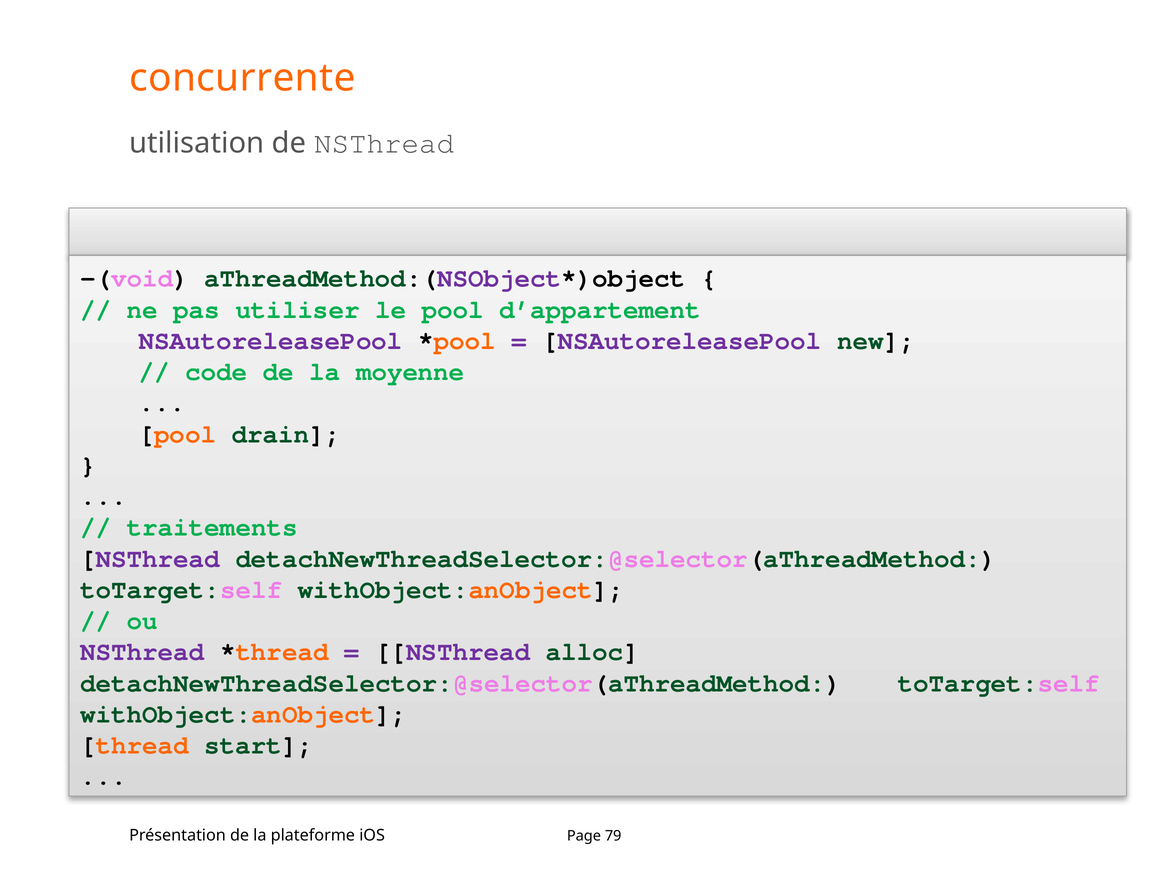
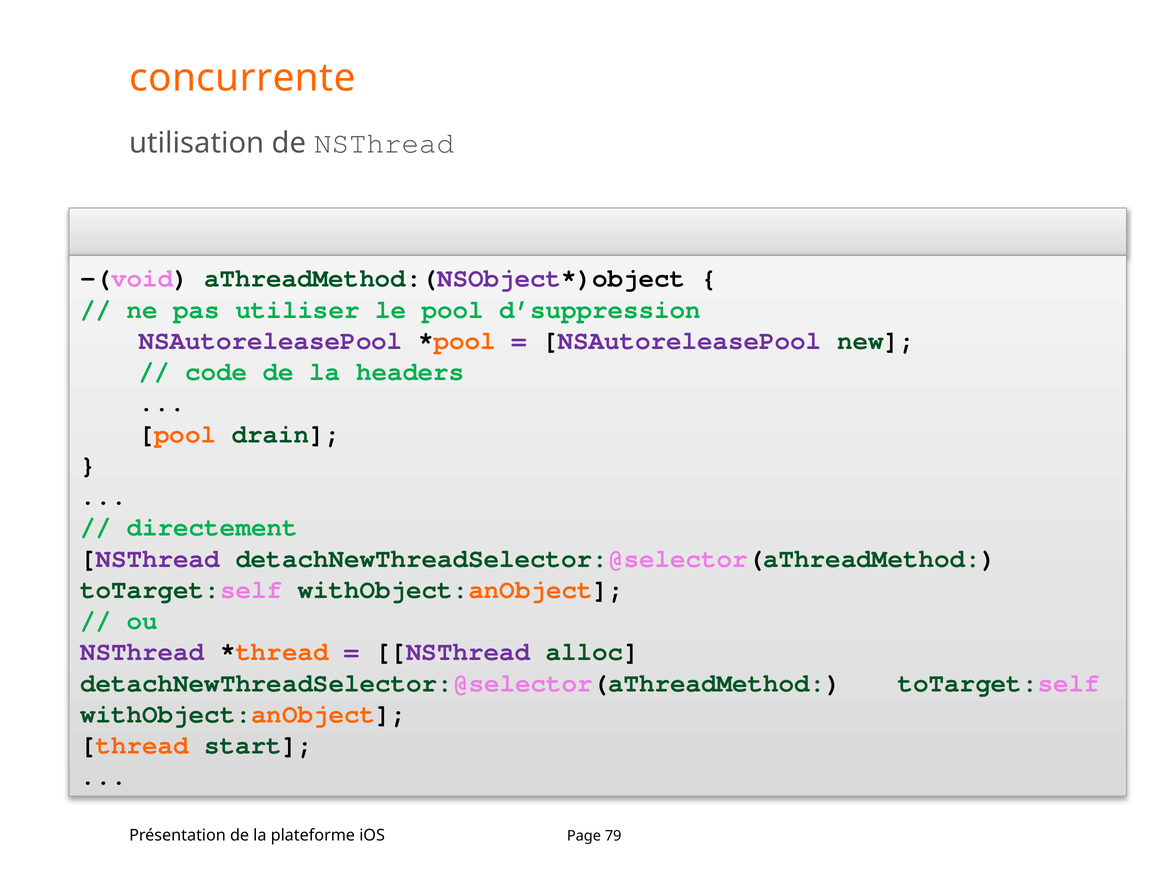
d’appartement: d’appartement -> d’suppression
moyenne: moyenne -> headers
traitements: traitements -> directement
